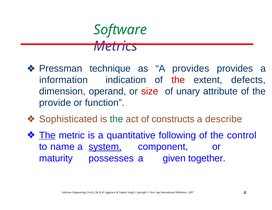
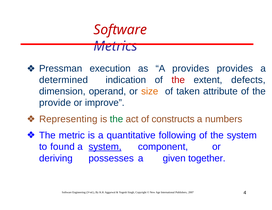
Software at (120, 30) colour: green -> red
technique: technique -> execution
information: information -> determined
size colour: red -> orange
unary: unary -> taken
function: function -> improve
Sophisticated: Sophisticated -> Representing
describe: describe -> numbers
The at (47, 135) underline: present -> none
the control: control -> system
name: name -> found
maturity: maturity -> deriving
